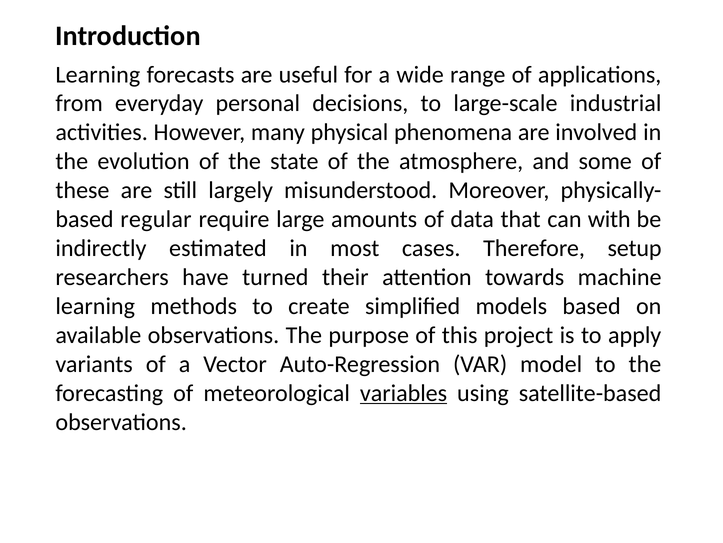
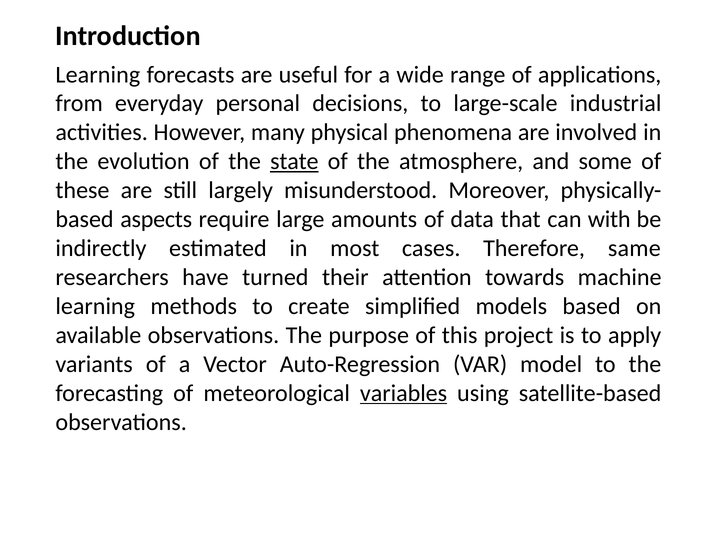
state underline: none -> present
regular: regular -> aspects
setup: setup -> same
